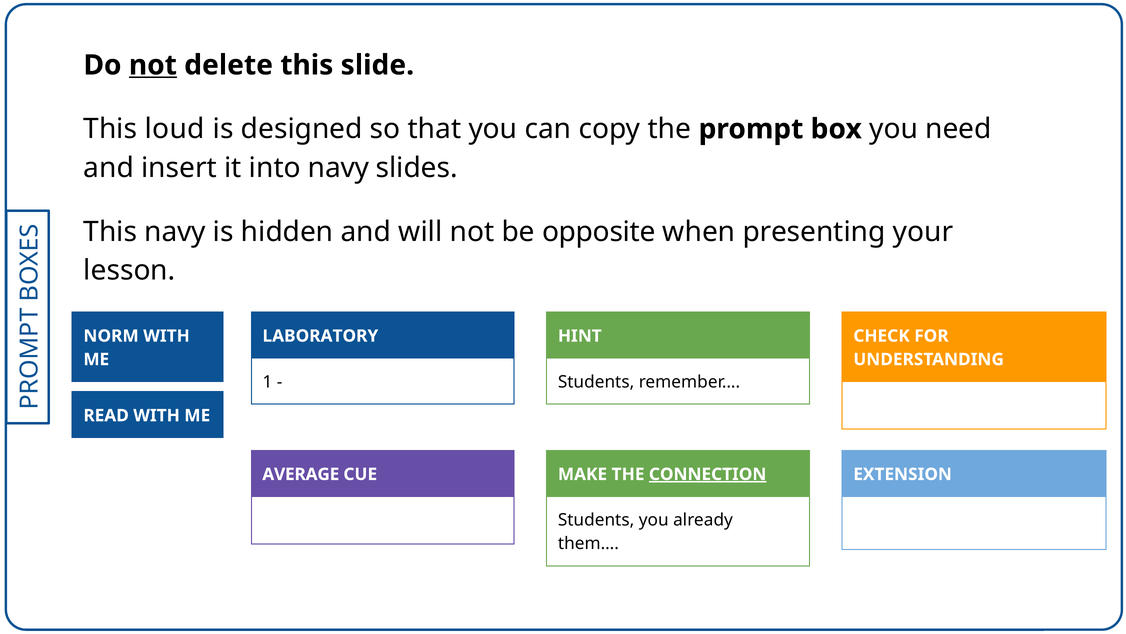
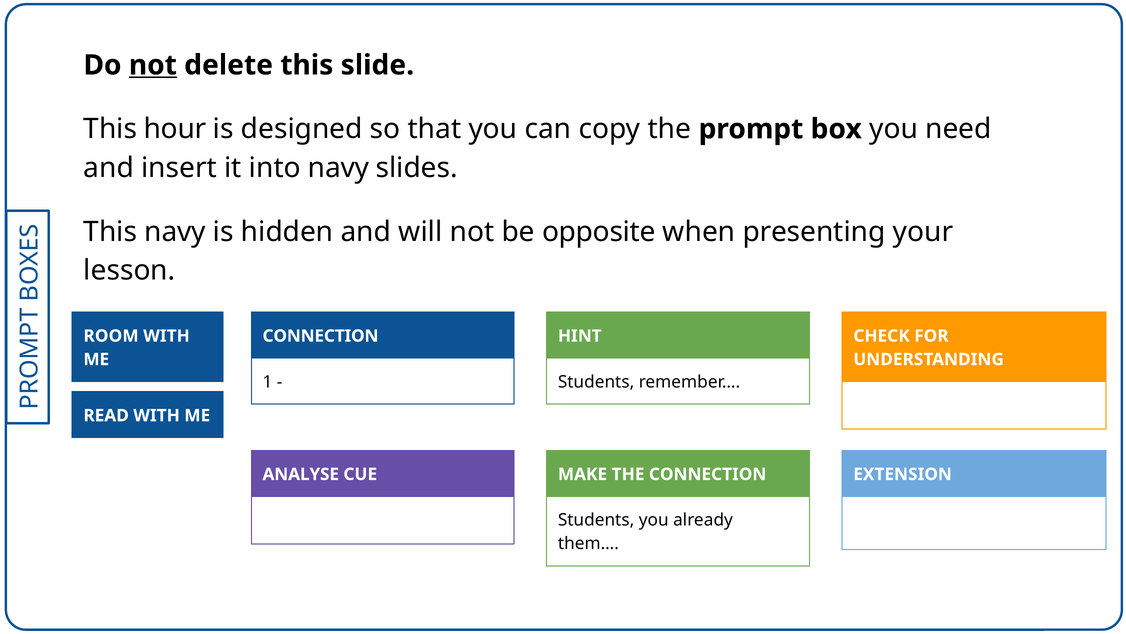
loud: loud -> hour
NORM: NORM -> ROOM
LABORATORY at (320, 336): LABORATORY -> CONNECTION
AVERAGE: AVERAGE -> ANALYSE
CONNECTION at (708, 474) underline: present -> none
